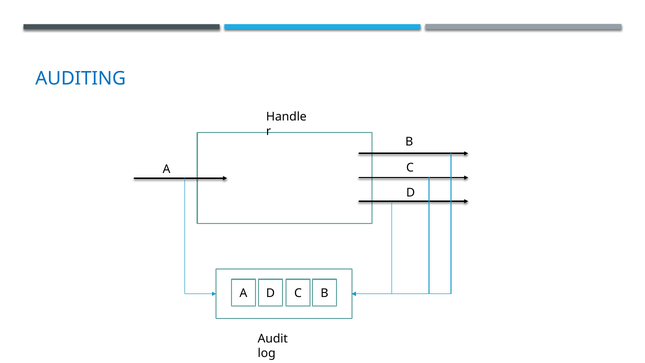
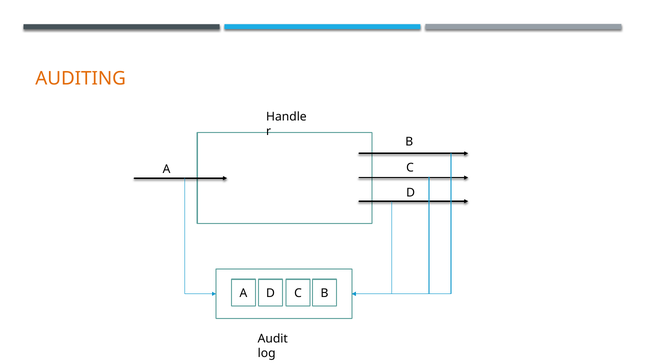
AUDITING colour: blue -> orange
